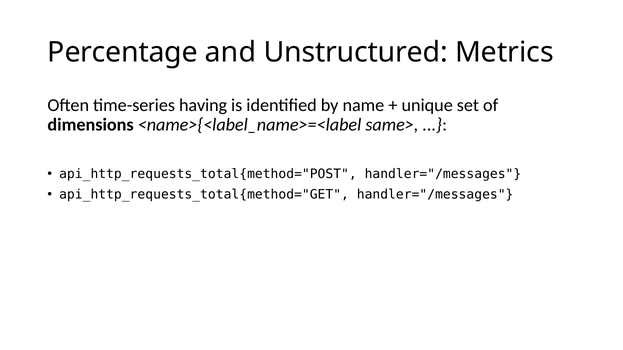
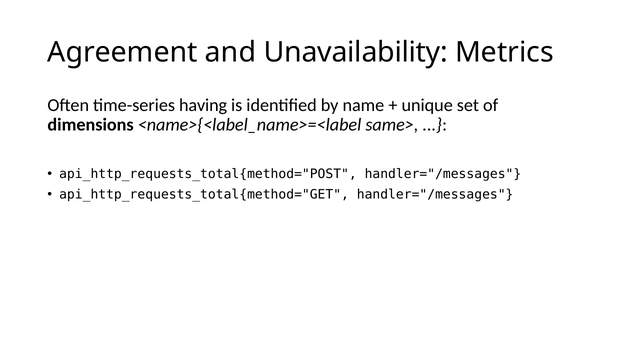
Percentage: Percentage -> Agreement
Unstructured: Unstructured -> Unavailability
